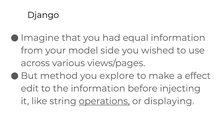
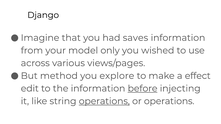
equal: equal -> saves
side: side -> only
before underline: none -> present
or displaying: displaying -> operations
